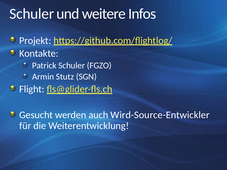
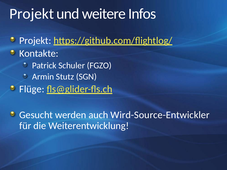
Schuler at (32, 14): Schuler -> Projekt
Flight: Flight -> Flüge
